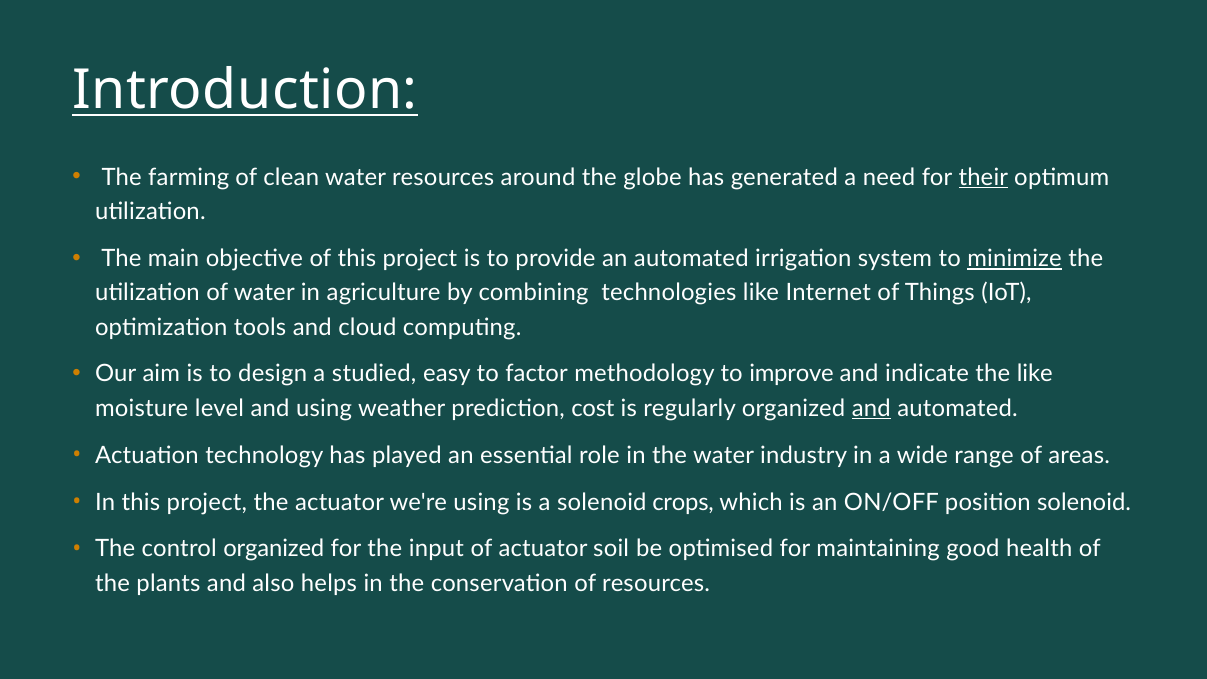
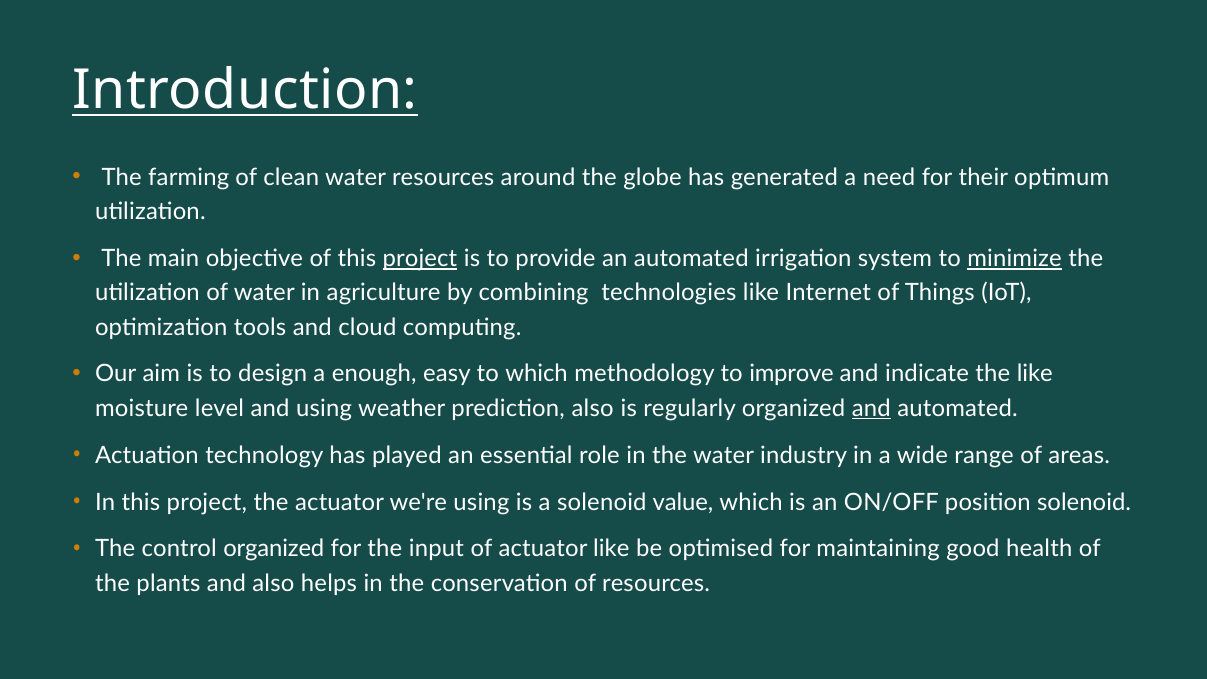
their underline: present -> none
project at (420, 258) underline: none -> present
studied: studied -> enough
to factor: factor -> which
prediction cost: cost -> also
crops: crops -> value
actuator soil: soil -> like
